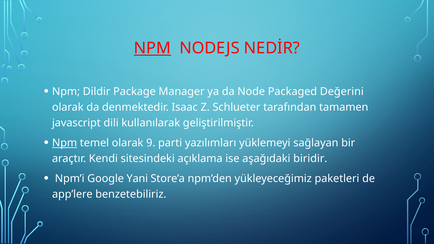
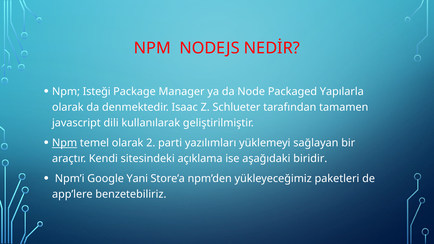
NPM at (152, 48) underline: present -> none
Dildir: Dildir -> Isteği
Değerini: Değerini -> Yapılarla
9: 9 -> 2
